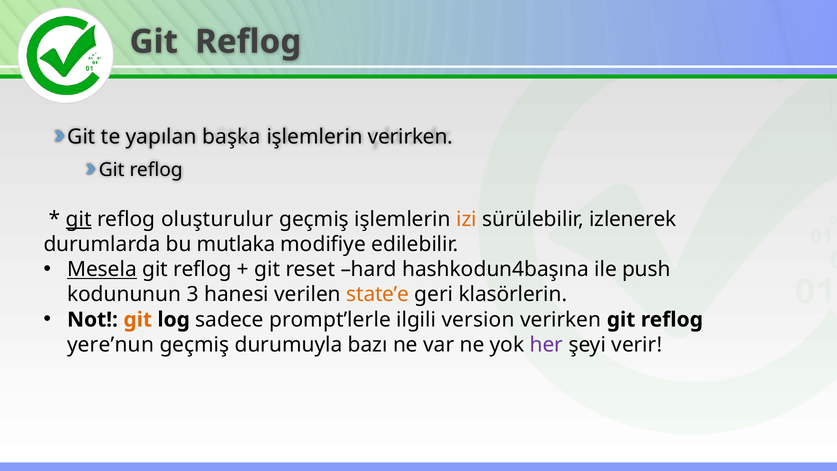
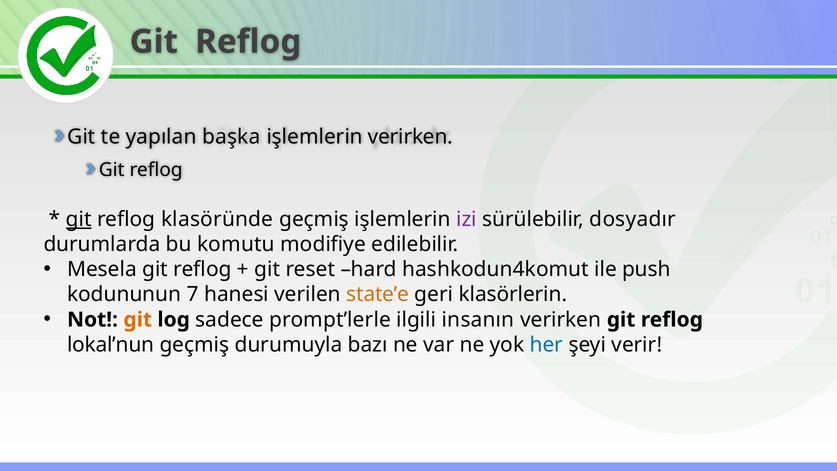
oluşturulur: oluşturulur -> klasöründe
izi colour: orange -> purple
izlenerek: izlenerek -> dosyadır
mutlaka: mutlaka -> komutu
Mesela underline: present -> none
hashkodun4başına: hashkodun4başına -> hashkodun4komut
3: 3 -> 7
version: version -> insanın
yere’nun: yere’nun -> lokal’nun
her colour: purple -> blue
